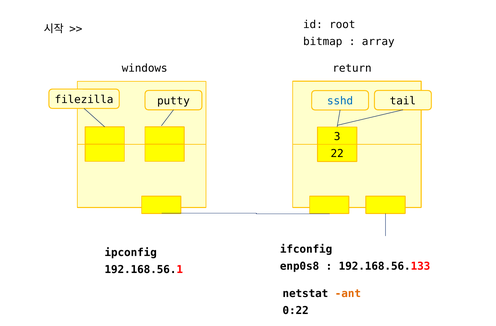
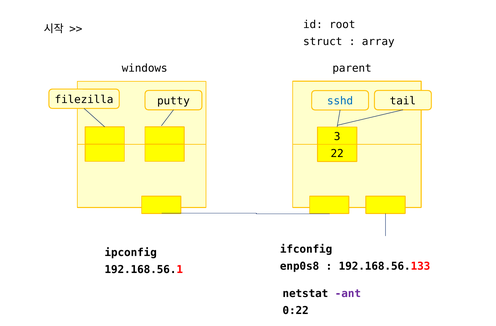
bitmap: bitmap -> struct
return: return -> parent
ant colour: orange -> purple
